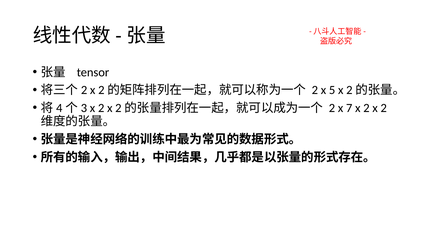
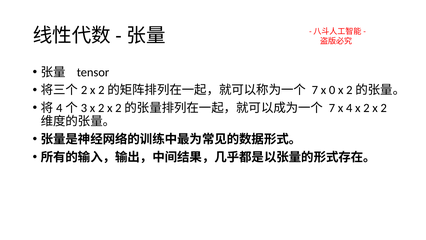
2 at (315, 90): 2 -> 7
5: 5 -> 0
2 at (332, 108): 2 -> 7
7: 7 -> 4
